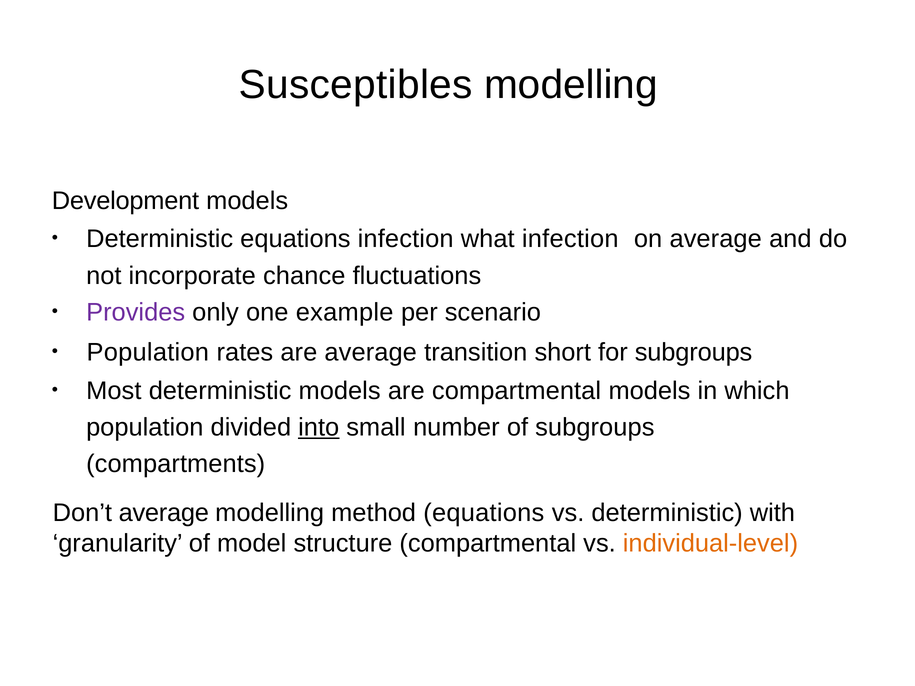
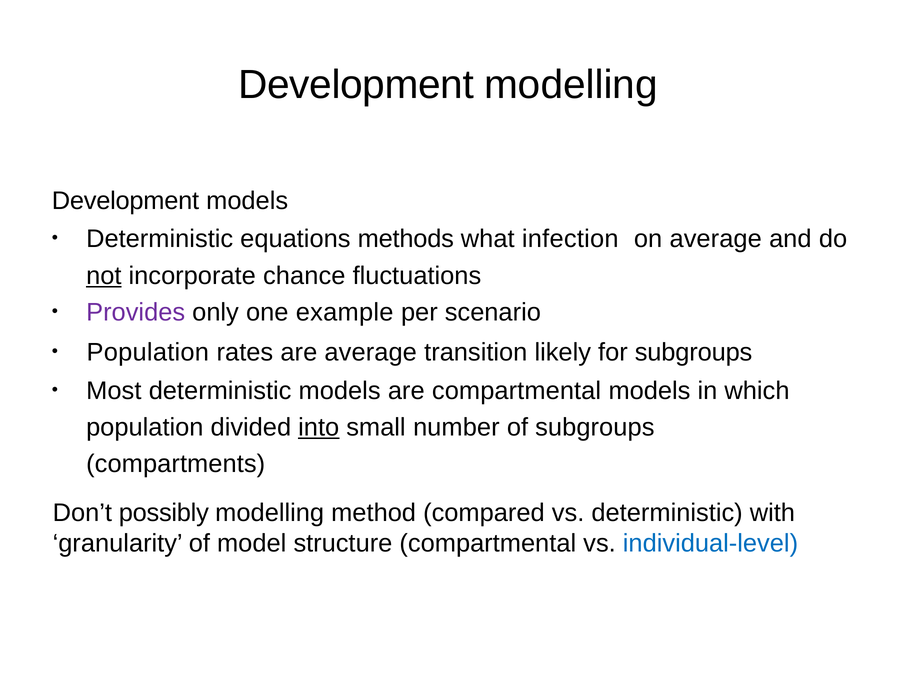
Susceptibles at (356, 85): Susceptibles -> Development
equations infection: infection -> methods
not underline: none -> present
short: short -> likely
Don’t average: average -> possibly
method equations: equations -> compared
individual-level colour: orange -> blue
